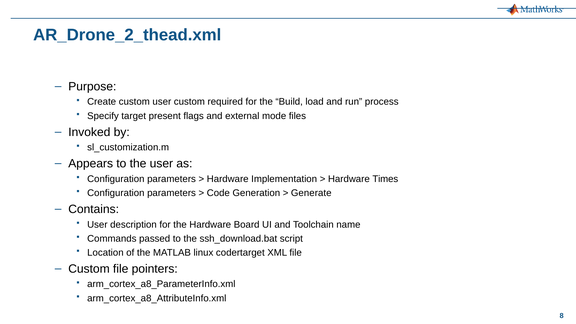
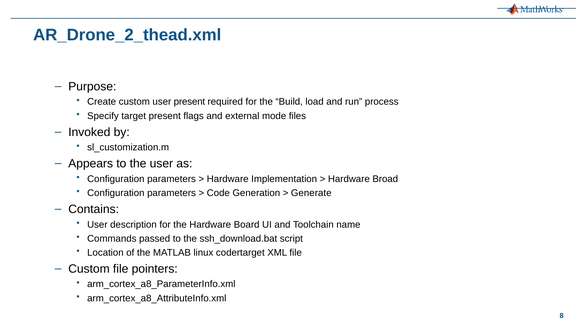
user custom: custom -> present
Times: Times -> Broad
